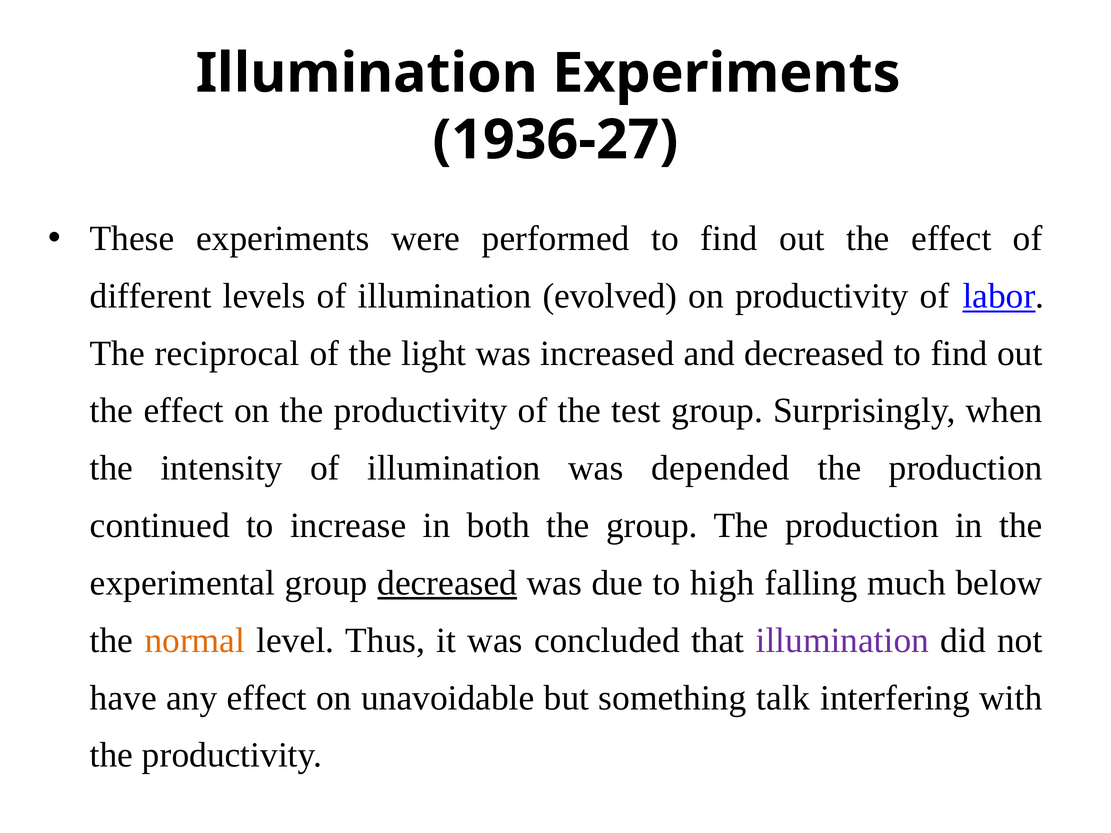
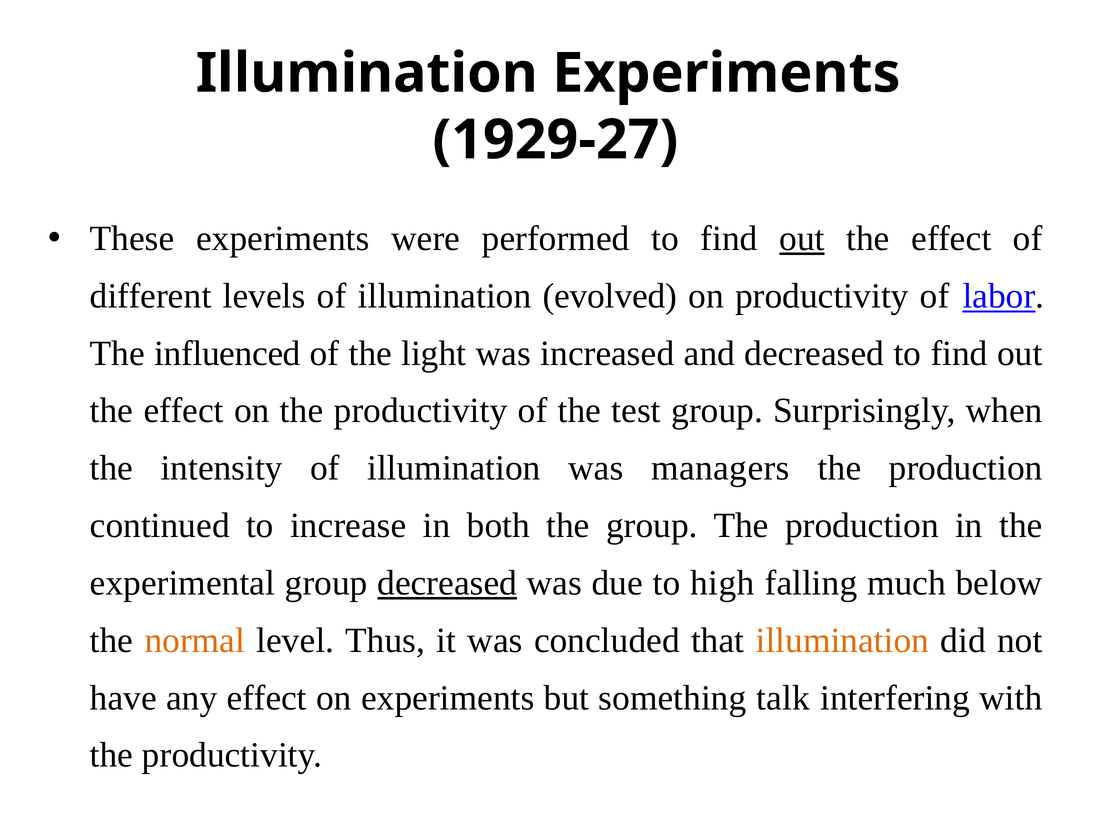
1936-27: 1936-27 -> 1929-27
out at (802, 239) underline: none -> present
reciprocal: reciprocal -> influenced
depended: depended -> managers
illumination at (842, 641) colour: purple -> orange
on unavoidable: unavoidable -> experiments
